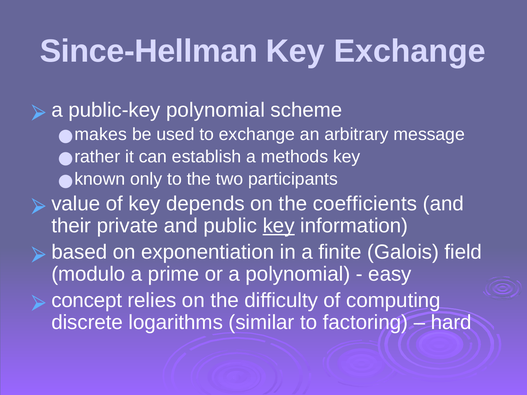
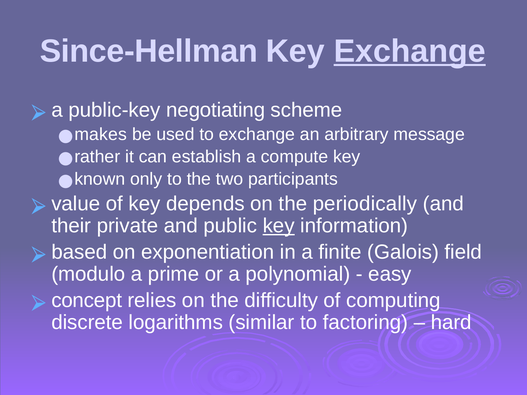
Exchange at (410, 51) underline: none -> present
public-key polynomial: polynomial -> negotiating
methods: methods -> compute
coefficients: coefficients -> periodically
